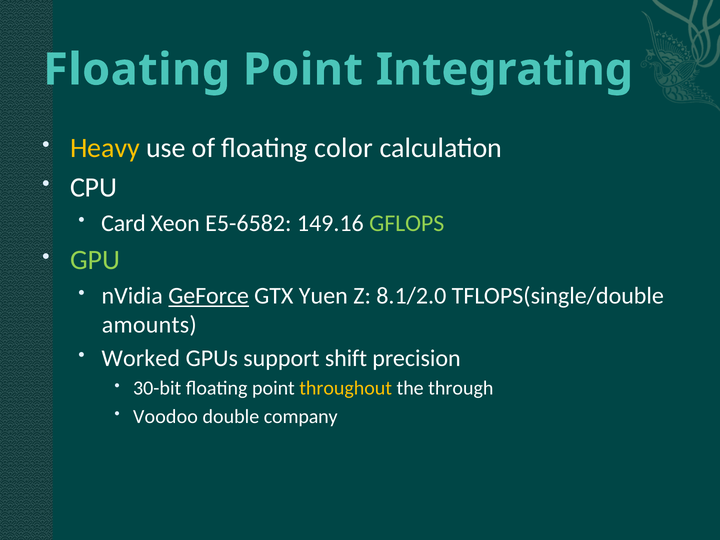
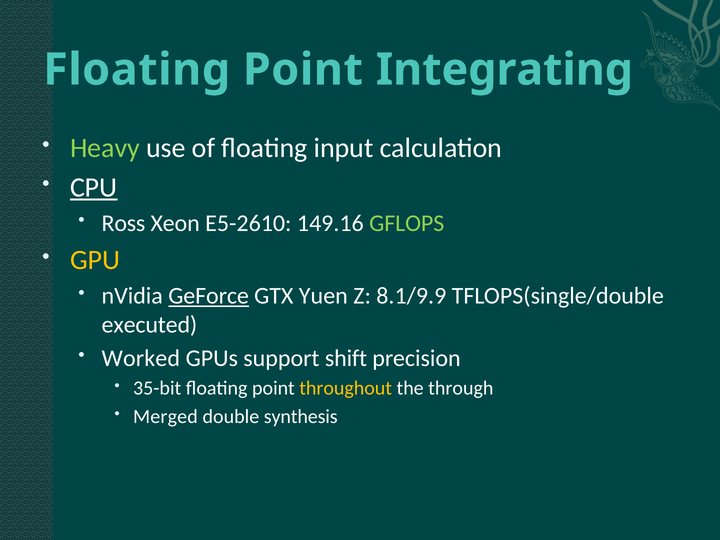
Heavy colour: yellow -> light green
color: color -> input
CPU underline: none -> present
Card: Card -> Ross
E5-6582: E5-6582 -> E5-2610
GPU colour: light green -> yellow
8.1/2.0: 8.1/2.0 -> 8.1/9.9
amounts: amounts -> executed
30-bit: 30-bit -> 35-bit
Voodoo: Voodoo -> Merged
company: company -> synthesis
